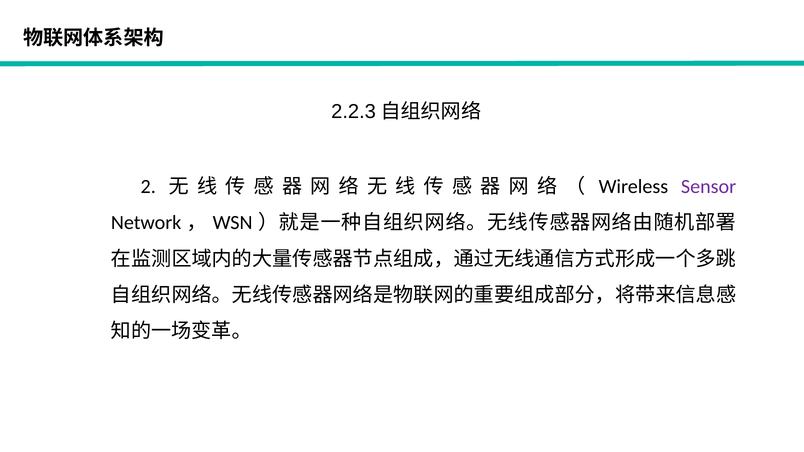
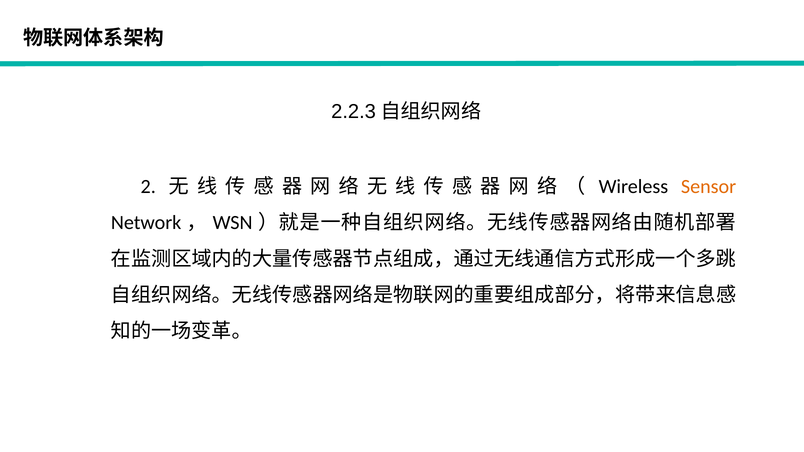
Sensor colour: purple -> orange
